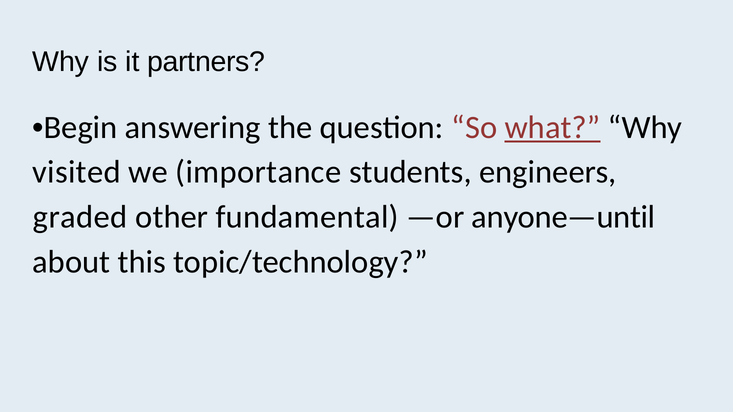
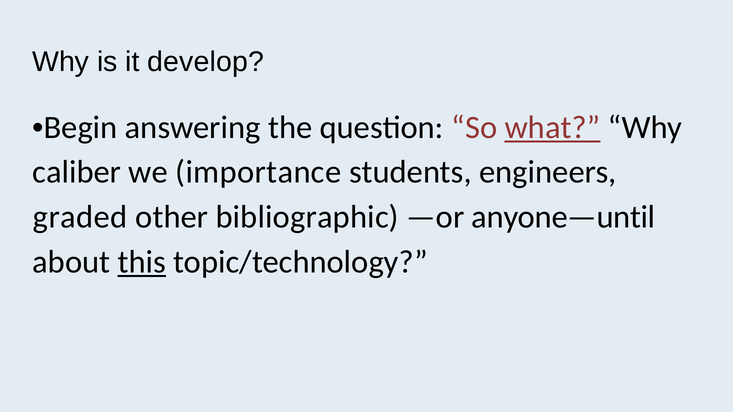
partners: partners -> develop
visited: visited -> caliber
fundamental: fundamental -> bibliographic
this underline: none -> present
